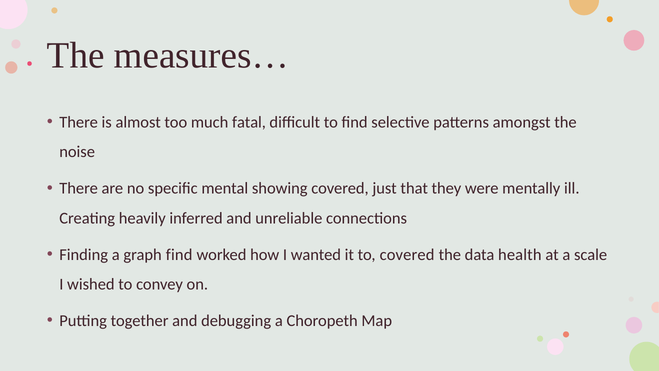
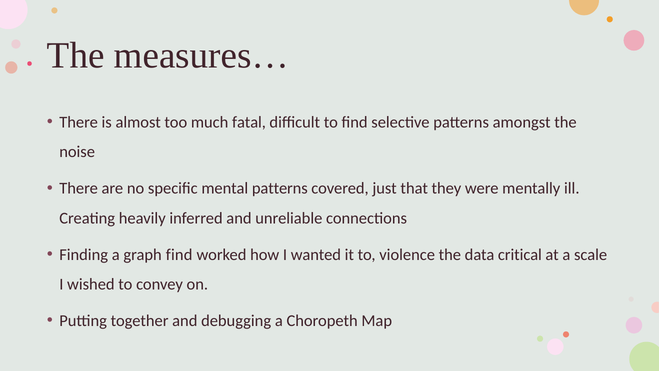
mental showing: showing -> patterns
to covered: covered -> violence
health: health -> critical
